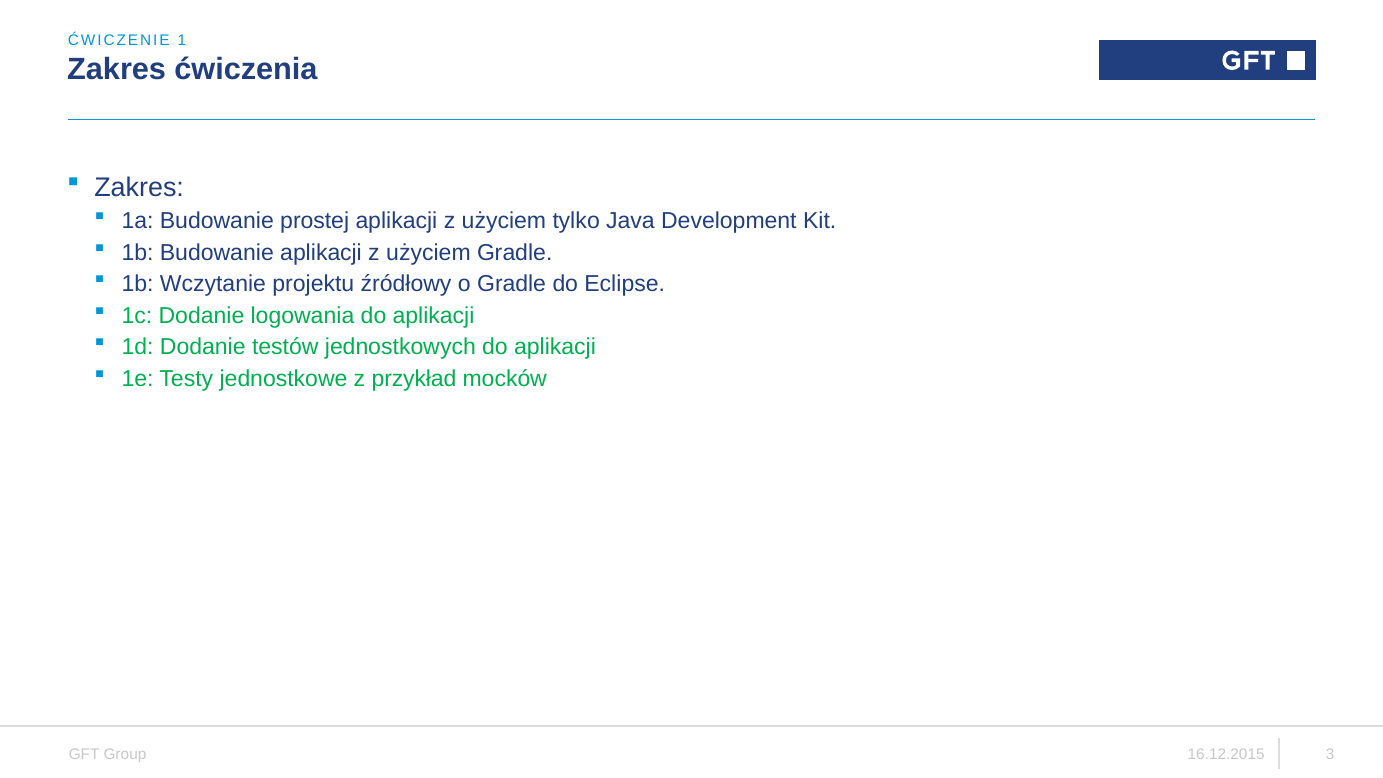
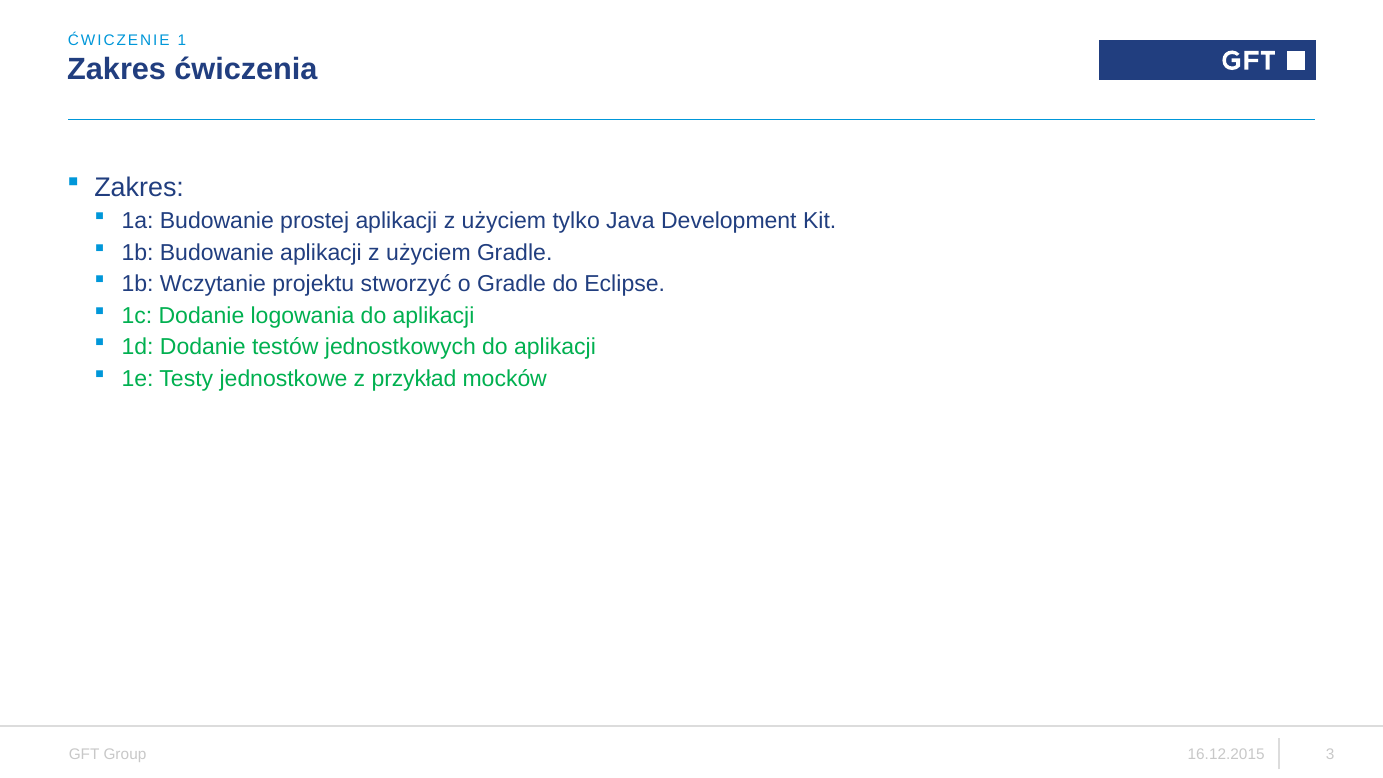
źródłowy: źródłowy -> stworzyć
